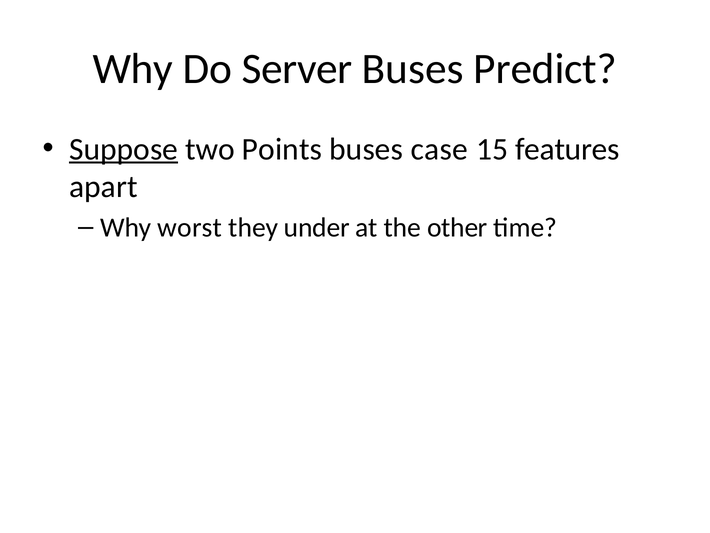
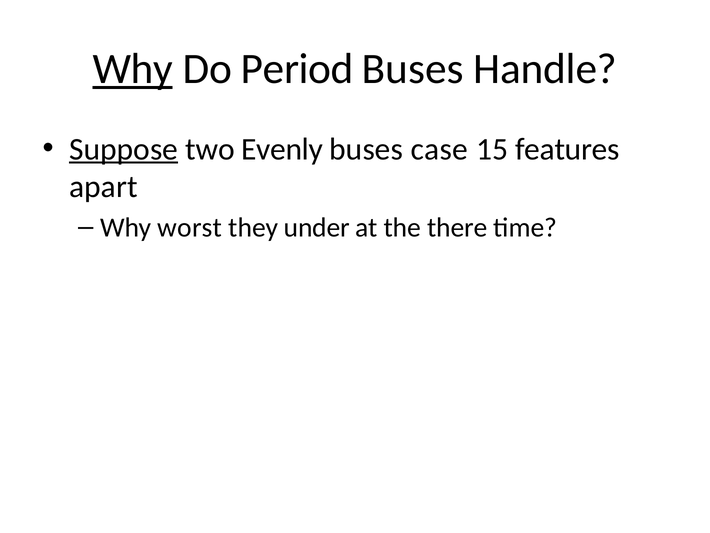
Why at (133, 69) underline: none -> present
Server: Server -> Period
Predict: Predict -> Handle
Points: Points -> Evenly
other: other -> there
